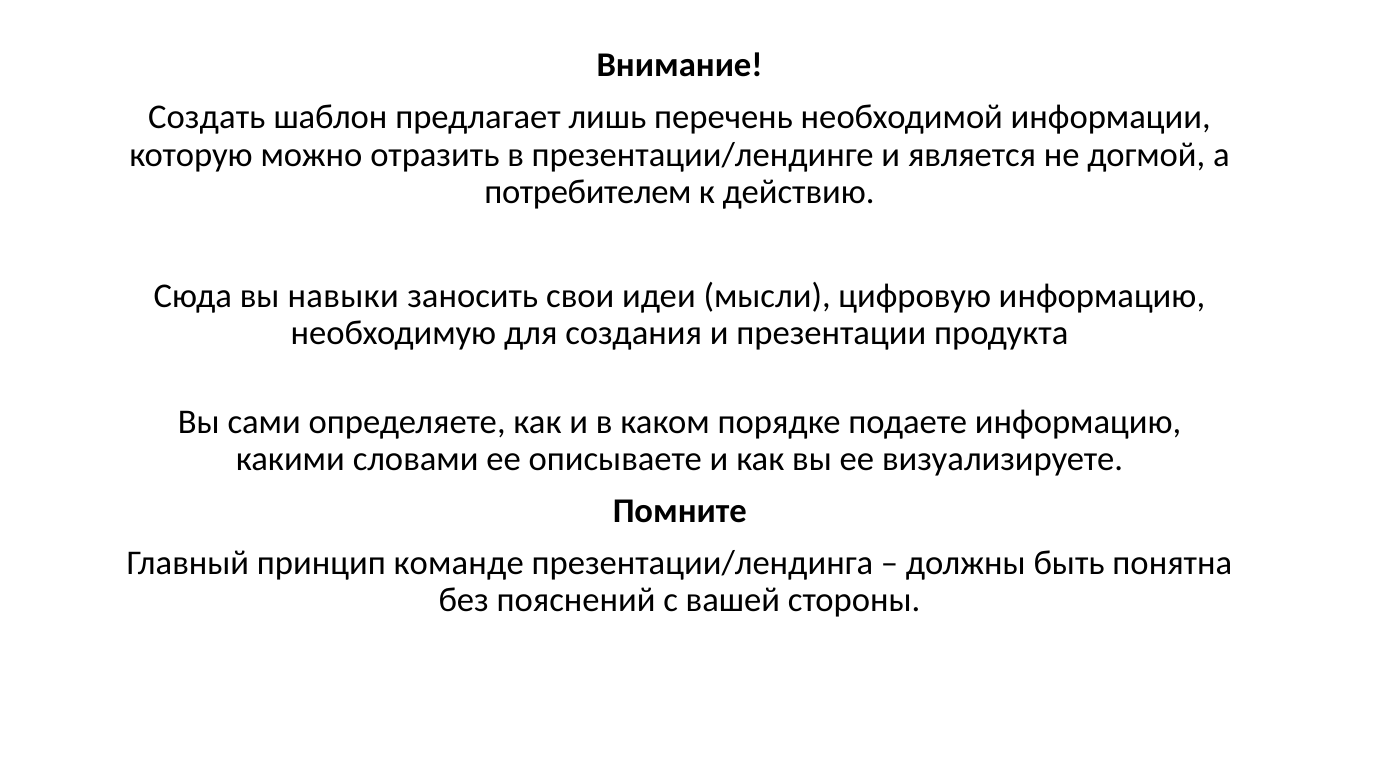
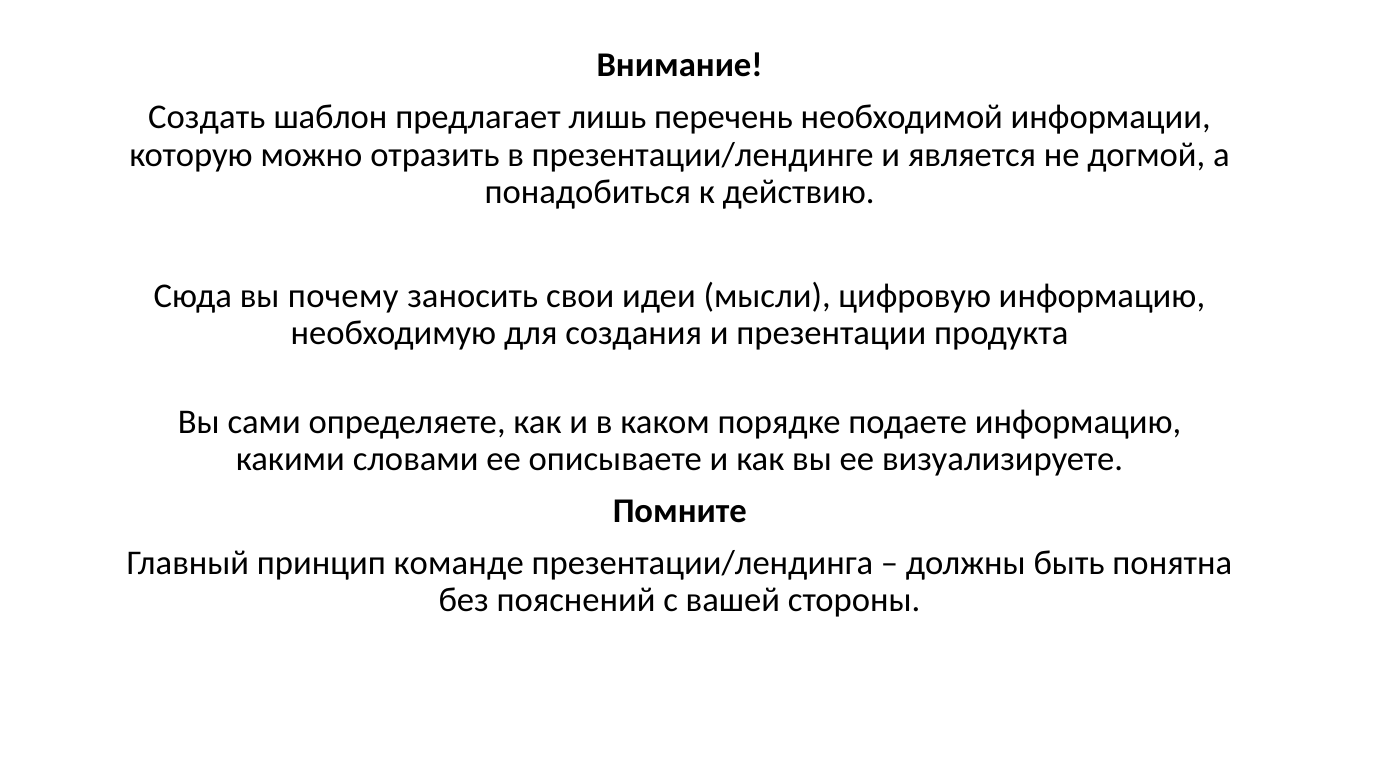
потребителем: потребителем -> понадобиться
навыки: навыки -> почему
